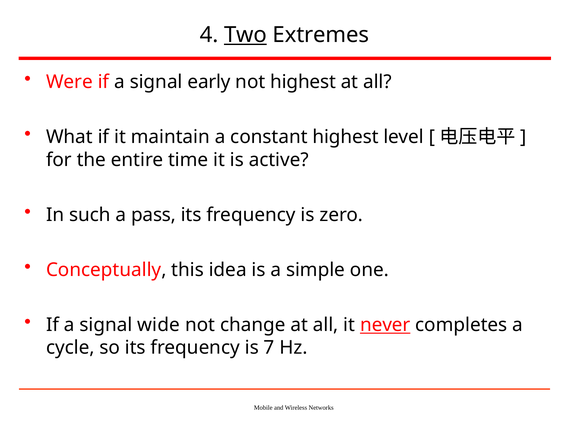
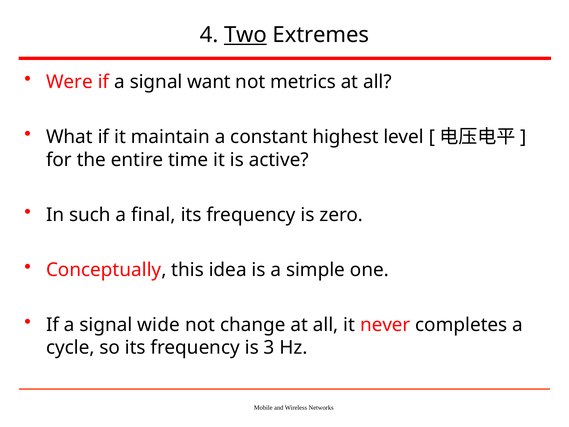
early: early -> want
not highest: highest -> metrics
pass: pass -> final
never underline: present -> none
7: 7 -> 3
